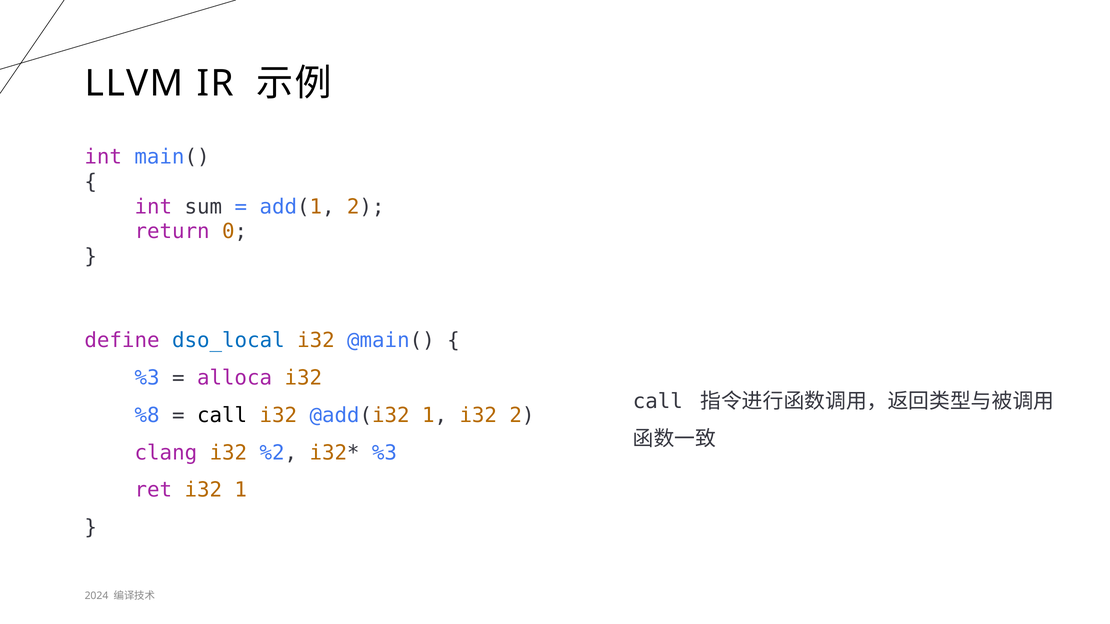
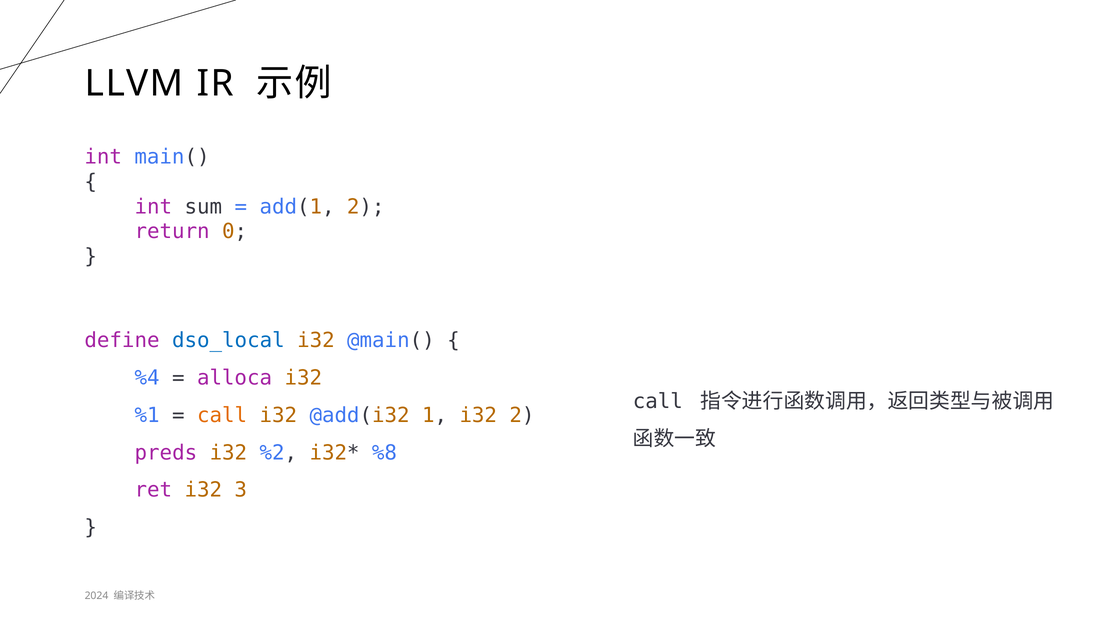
%3 at (147, 378): %3 -> %4
%8: %8 -> %1
call at (222, 415) colour: black -> orange
clang: clang -> preds
%3 at (384, 453): %3 -> %8
i32 1: 1 -> 3
